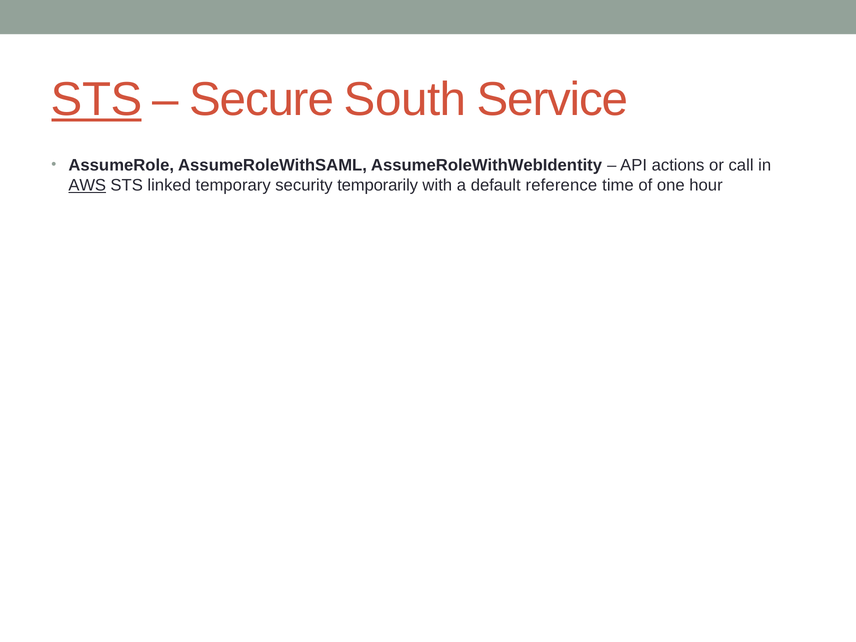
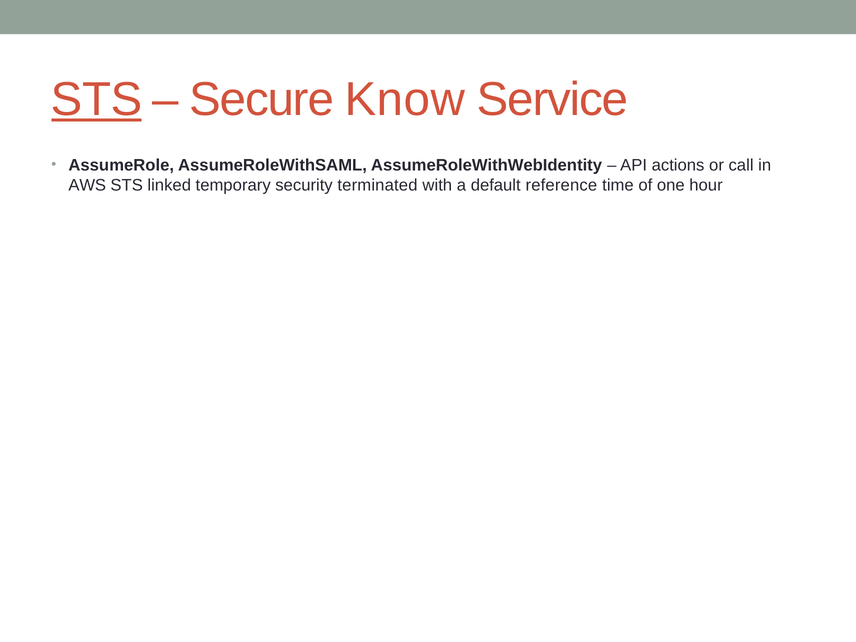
South: South -> Know
AWS underline: present -> none
temporarily: temporarily -> terminated
